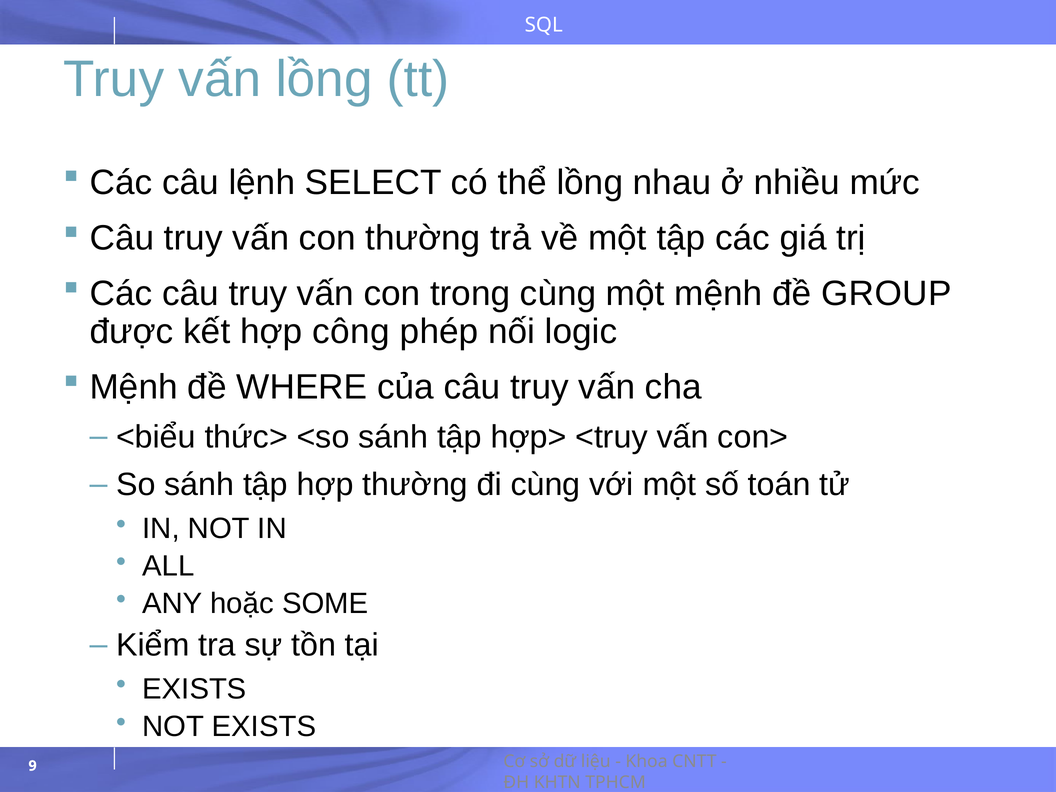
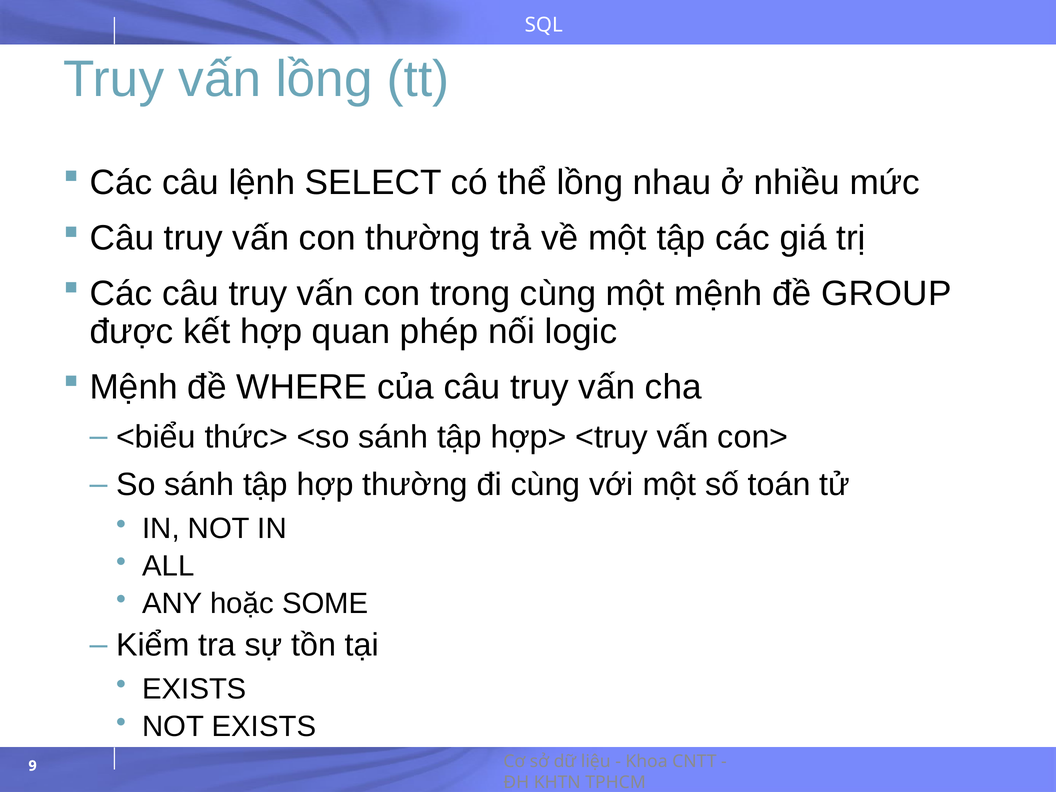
công: công -> quan
